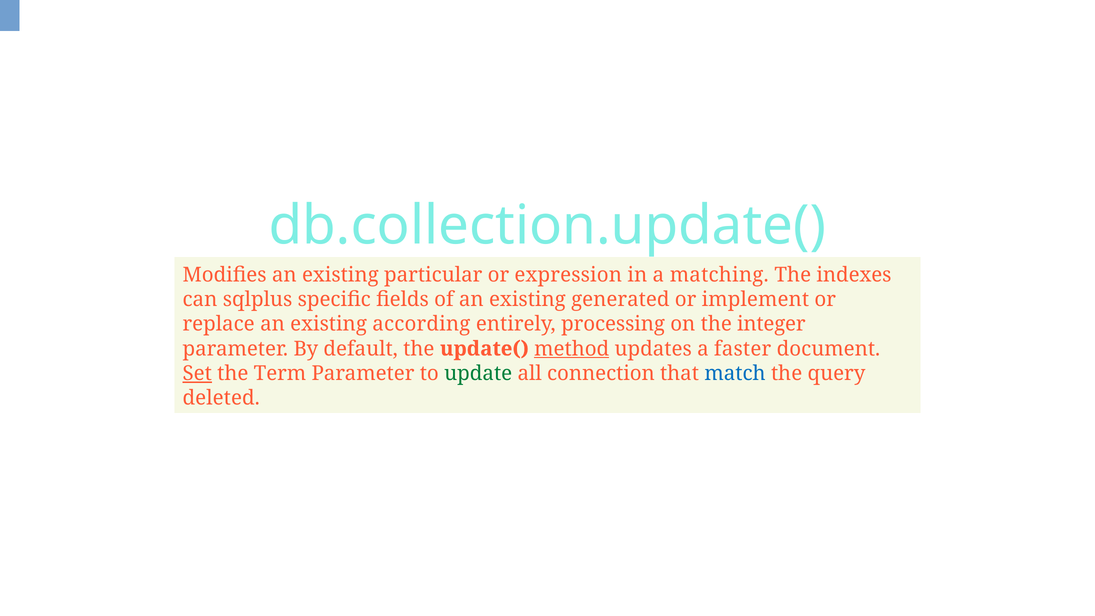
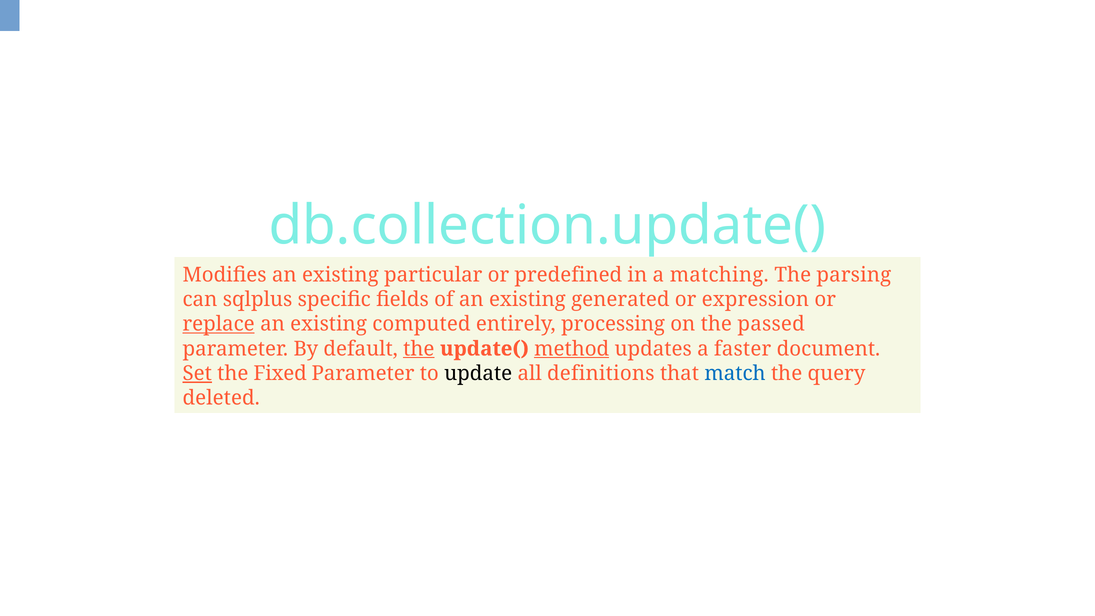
expression: expression -> predefined
indexes: indexes -> parsing
implement: implement -> expression
replace underline: none -> present
according: according -> computed
integer: integer -> passed
the at (419, 349) underline: none -> present
Term: Term -> Fixed
update colour: green -> black
connection: connection -> definitions
